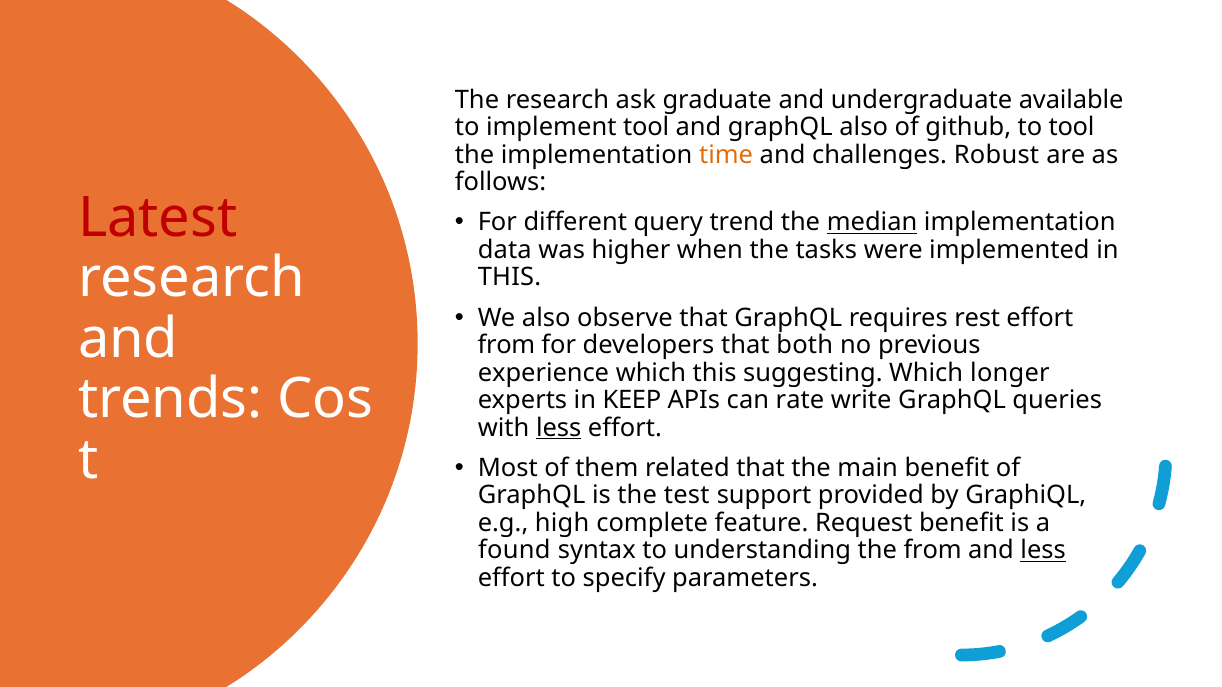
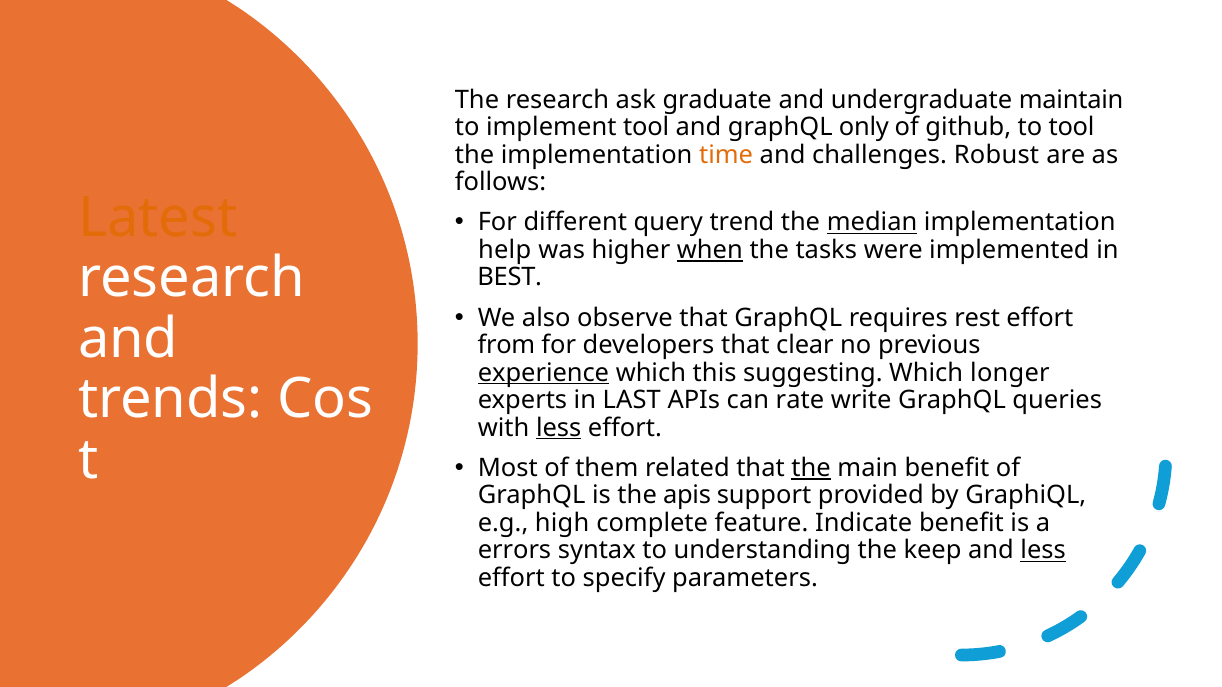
available: available -> maintain
graphQL also: also -> only
Latest colour: red -> orange
data: data -> help
when underline: none -> present
THIS at (509, 278): THIS -> BEST
both: both -> clear
experience underline: none -> present
KEEP: KEEP -> LAST
the at (811, 468) underline: none -> present
the test: test -> apis
Request: Request -> Indicate
found: found -> errors
the from: from -> keep
